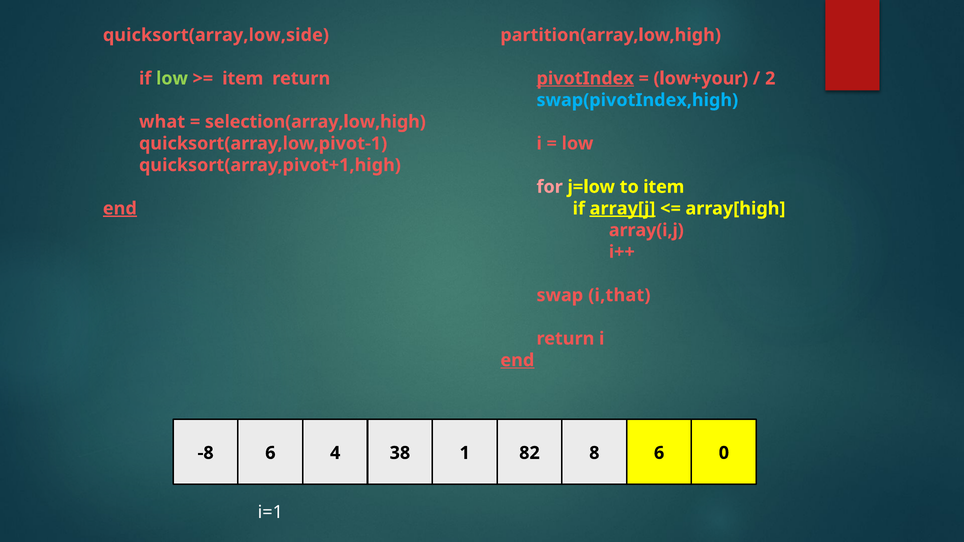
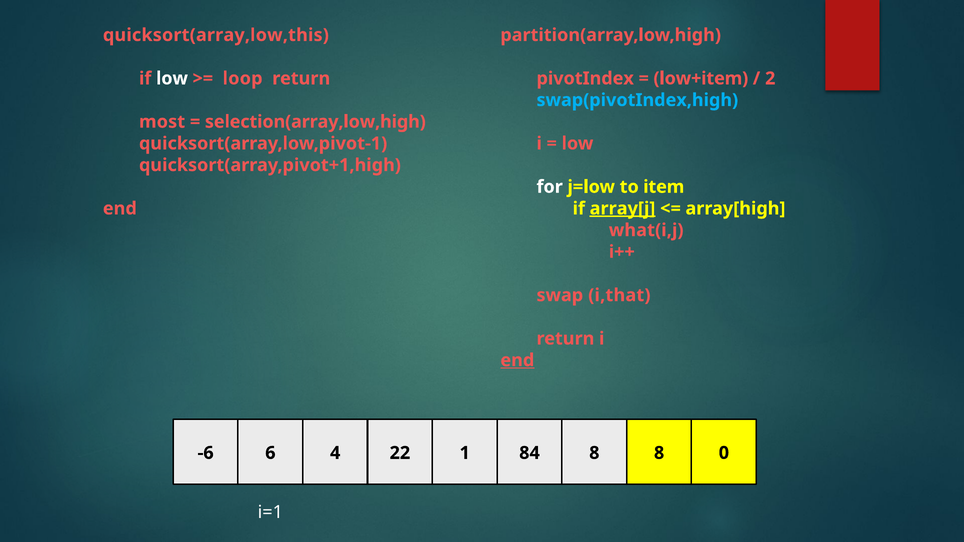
quicksort(array,low,side: quicksort(array,low,side -> quicksort(array,low,this
low at (172, 78) colour: light green -> white
item at (243, 78): item -> loop
pivotIndex underline: present -> none
low+your: low+your -> low+item
what: what -> most
for colour: pink -> white
end at (120, 209) underline: present -> none
array(i,j: array(i,j -> what(i,j
-8: -8 -> -6
38: 38 -> 22
82: 82 -> 84
8 6: 6 -> 8
